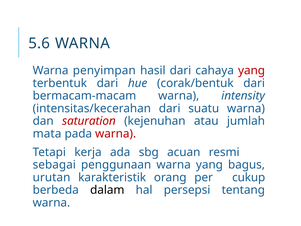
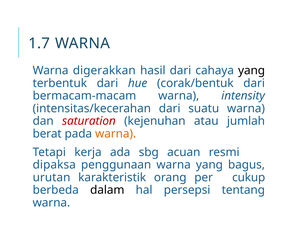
5.6: 5.6 -> 1.7
penyimpan: penyimpan -> digerakkan
yang at (252, 70) colour: red -> black
mata: mata -> berat
warna at (116, 134) colour: red -> orange
sebagai: sebagai -> dipaksa
